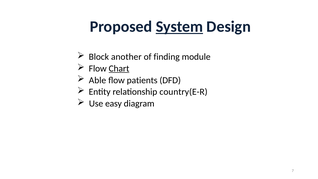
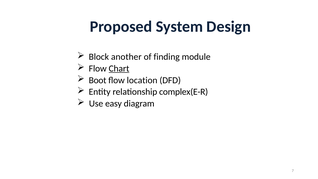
System underline: present -> none
Able: Able -> Boot
patients: patients -> location
country(E-R: country(E-R -> complex(E-R
